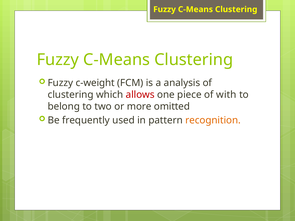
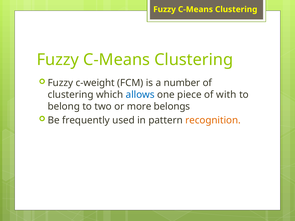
analysis: analysis -> number
allows colour: red -> blue
omitted: omitted -> belongs
